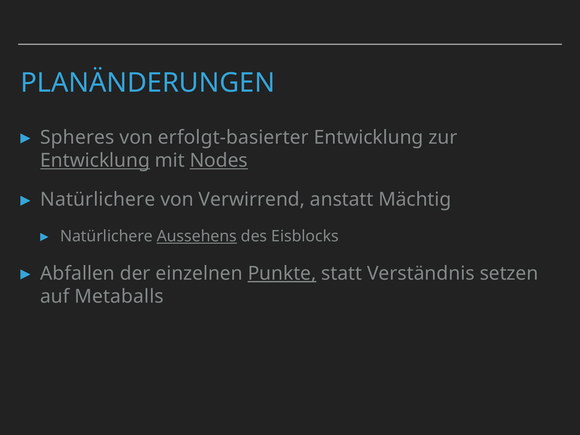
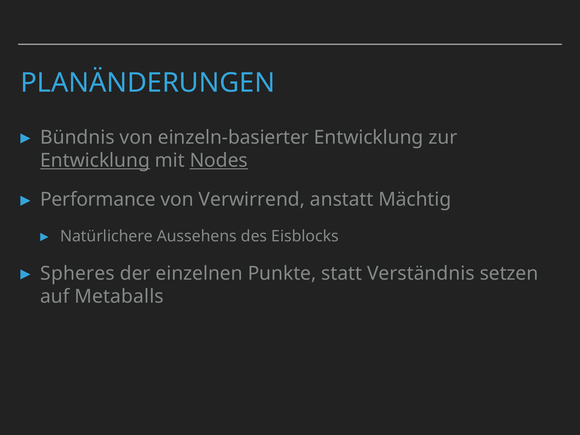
Spheres: Spheres -> Bündnis
erfolgt-basierter: erfolgt-basierter -> einzeln-basierter
Natürlichere at (98, 200): Natürlichere -> Performance
Aussehens underline: present -> none
Abfallen: Abfallen -> Spheres
Punkte underline: present -> none
